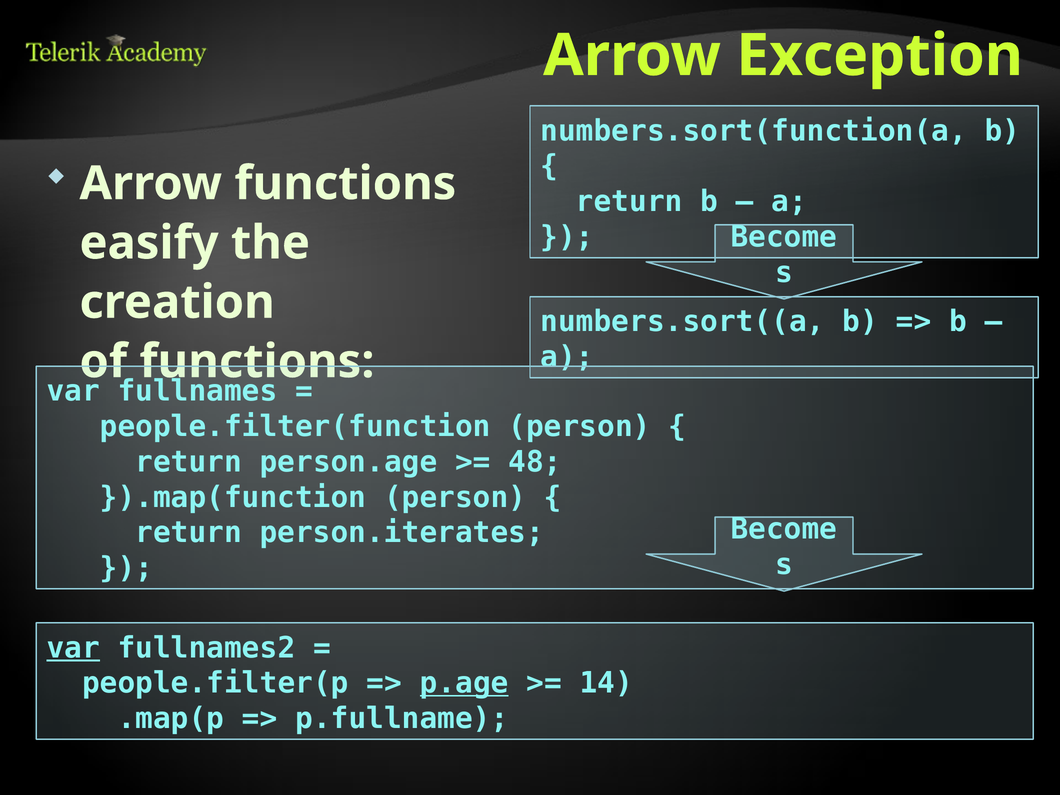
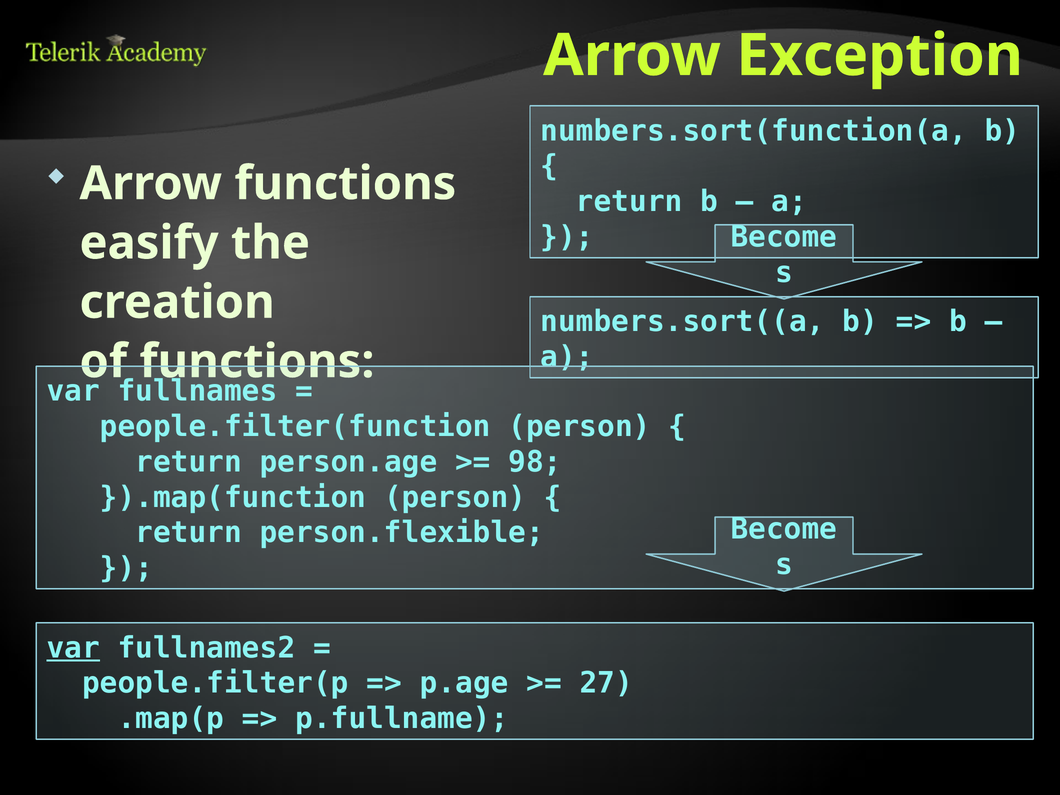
48: 48 -> 98
person.iterates: person.iterates -> person.flexible
p.age underline: present -> none
14: 14 -> 27
